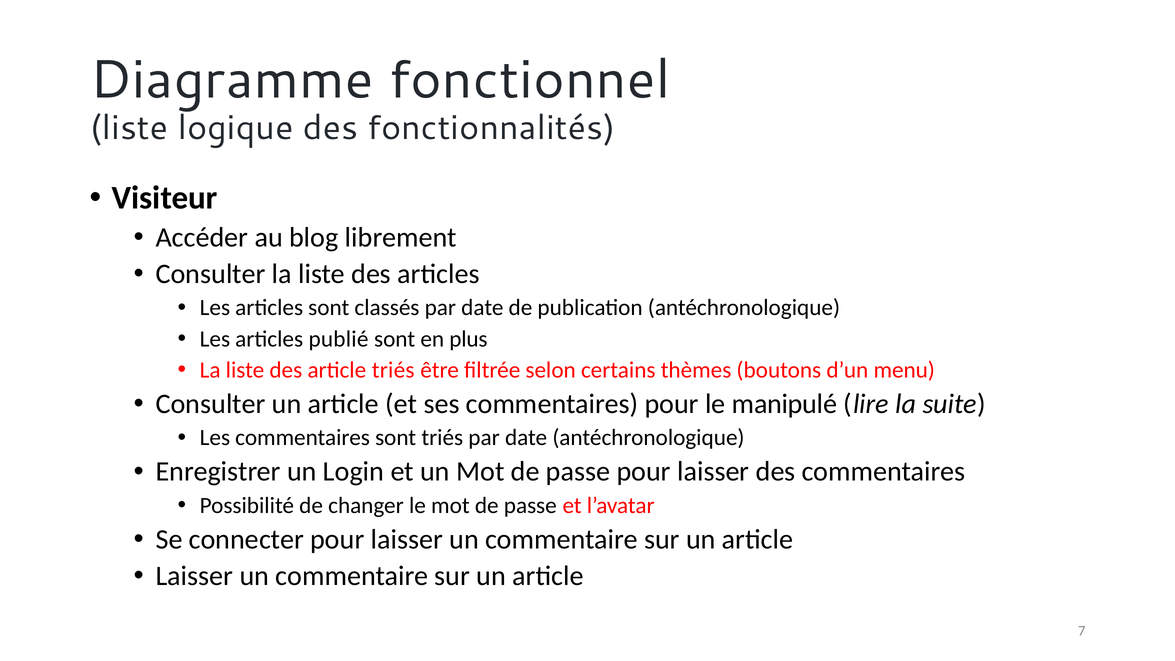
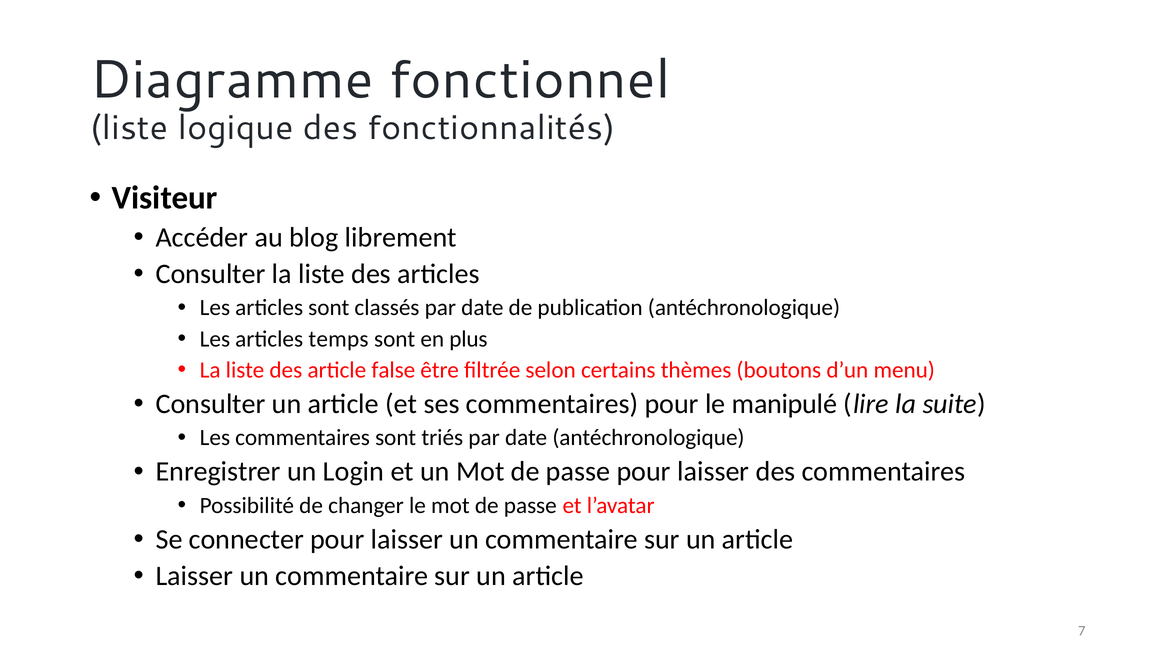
publié: publié -> temps
article triés: triés -> false
